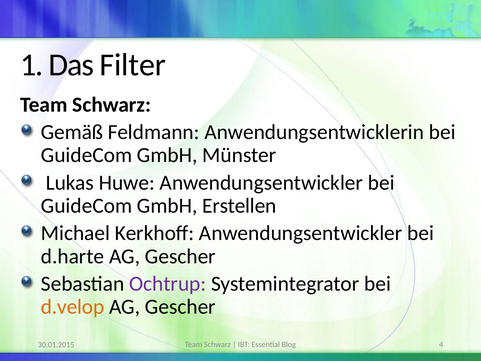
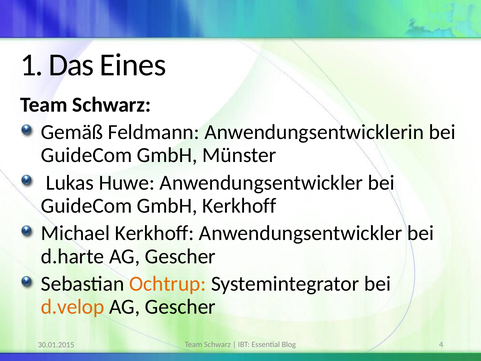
Filter: Filter -> Eines
GmbH Erstellen: Erstellen -> Kerkhoff
Ochtrup colour: purple -> orange
